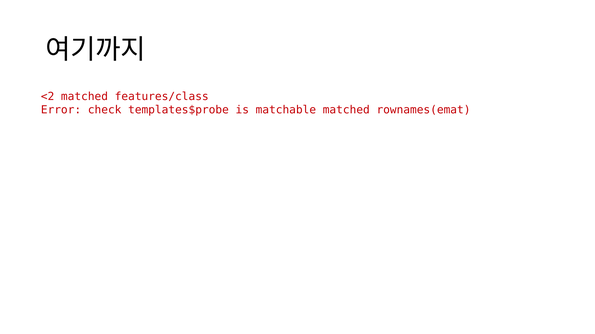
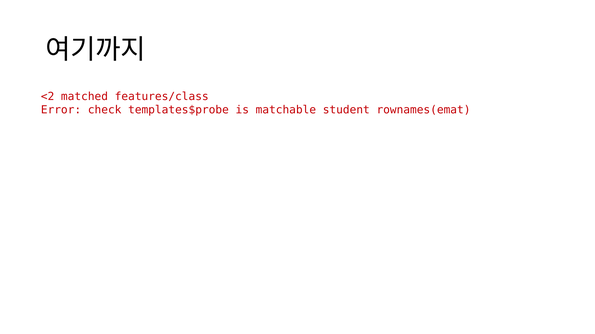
matchable matched: matched -> student
